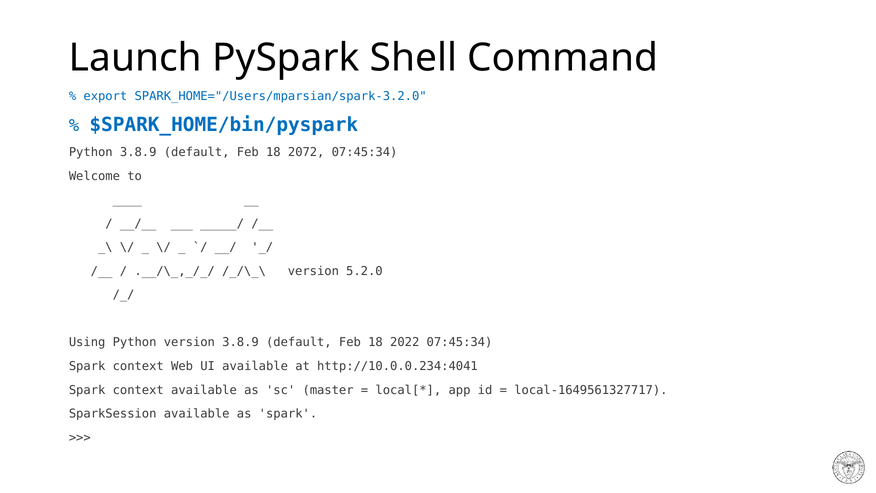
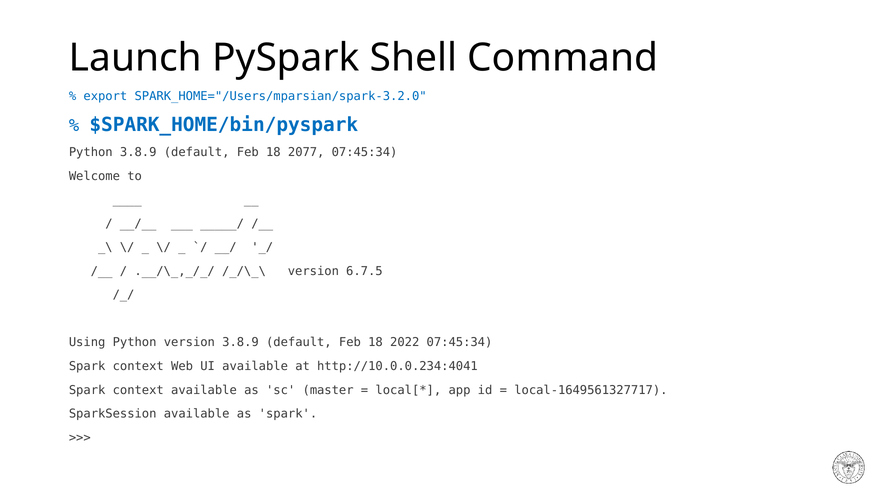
2072: 2072 -> 2077
5.2.0: 5.2.0 -> 6.7.5
